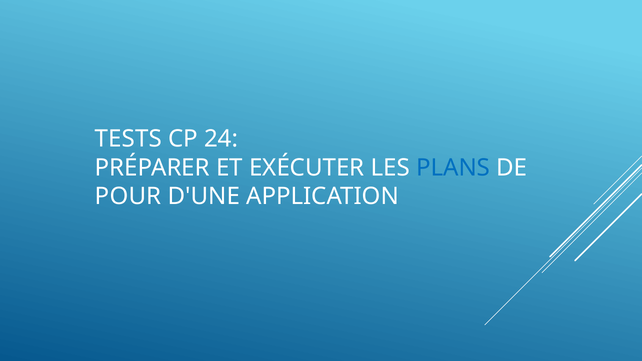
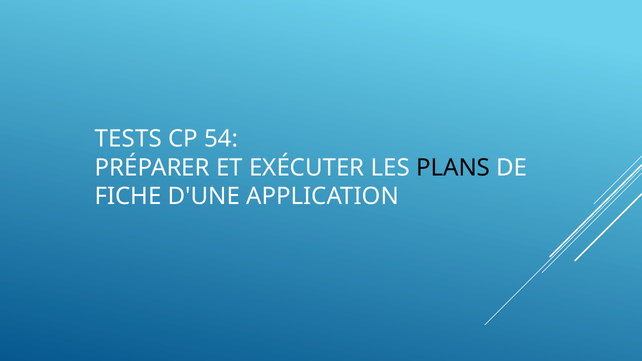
24: 24 -> 54
PLANS colour: blue -> black
POUR: POUR -> FICHE
